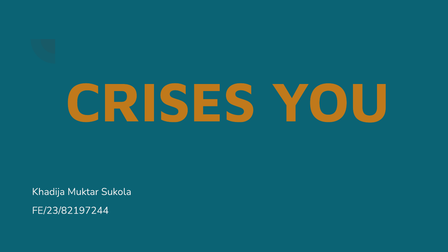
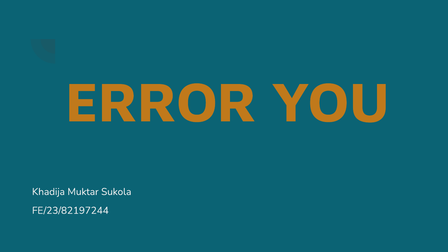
CRISES: CRISES -> ERROR
